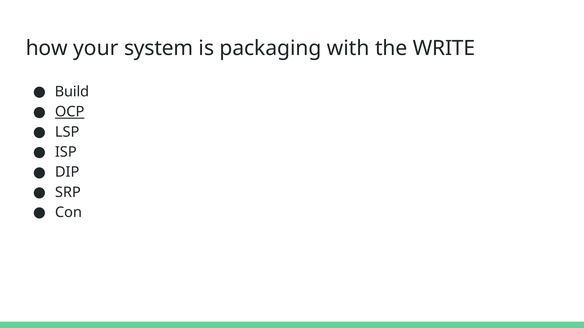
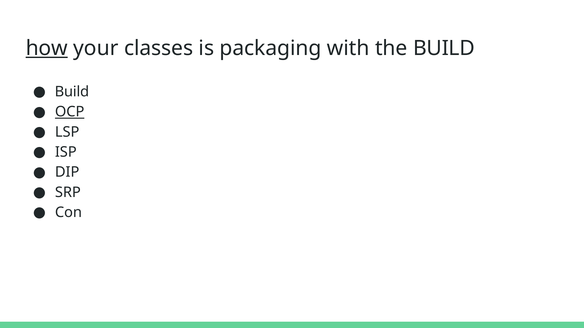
how underline: none -> present
system: system -> classes
the WRITE: WRITE -> BUILD
